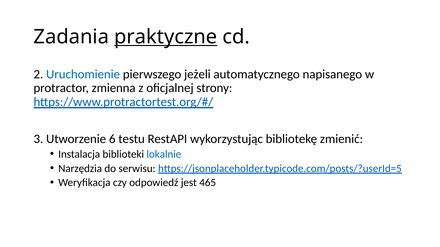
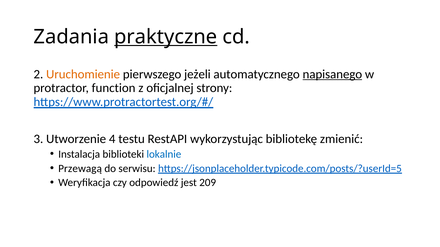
Uruchomienie colour: blue -> orange
napisanego underline: none -> present
zmienna: zmienna -> function
6: 6 -> 4
Narzędzia: Narzędzia -> Przewagą
465: 465 -> 209
